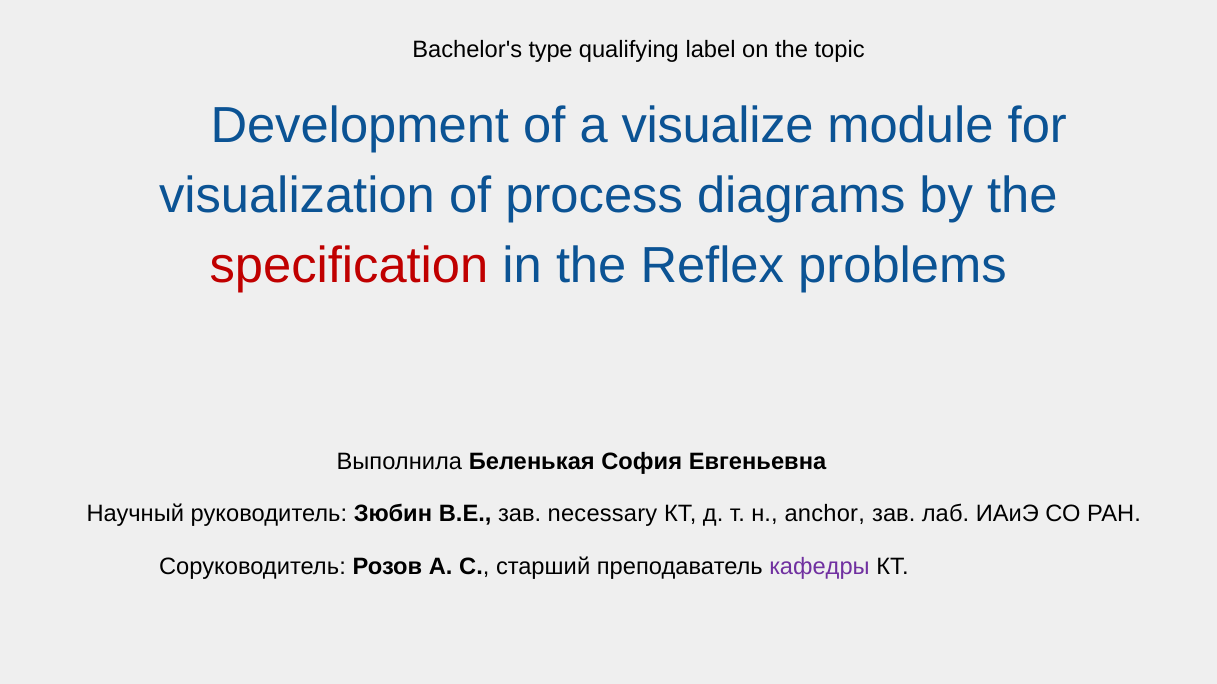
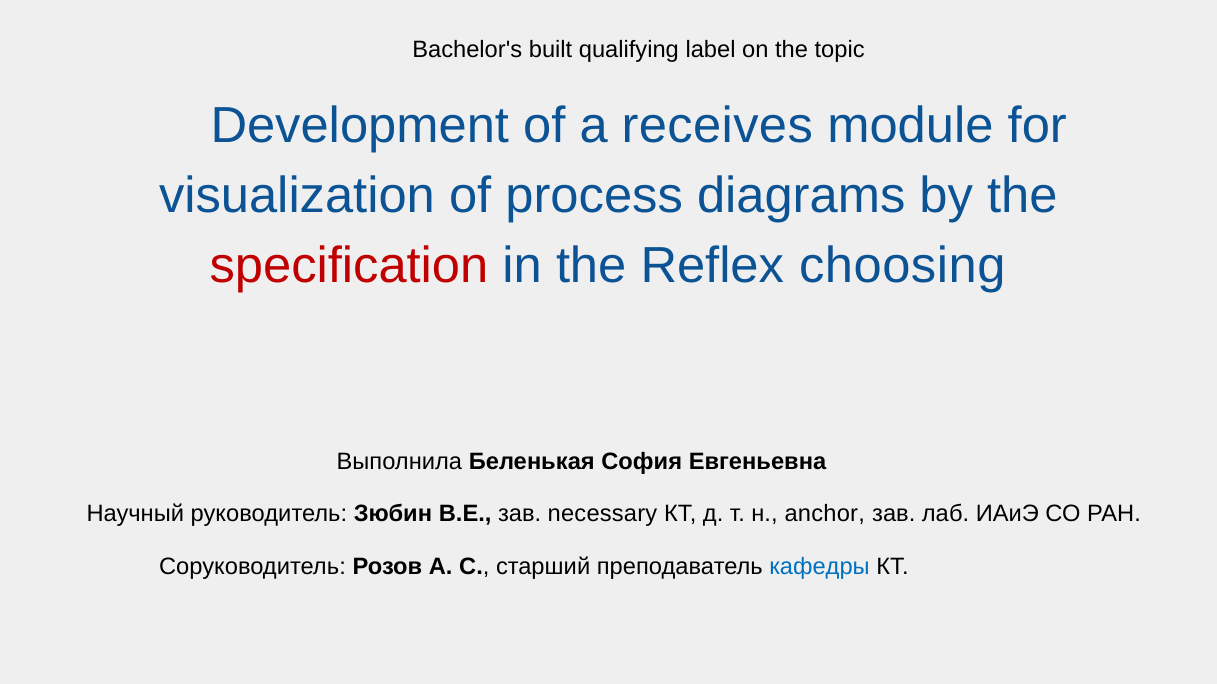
type: type -> built
visualize: visualize -> receives
problems: problems -> choosing
кафедры colour: purple -> blue
